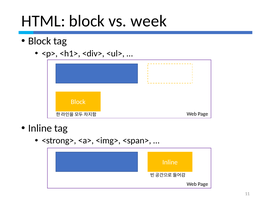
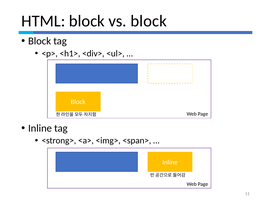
vs week: week -> block
